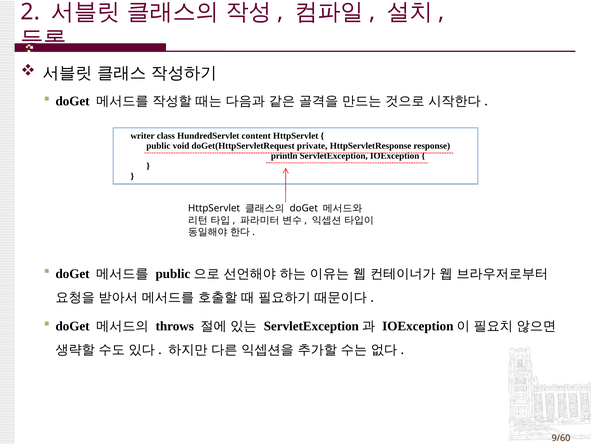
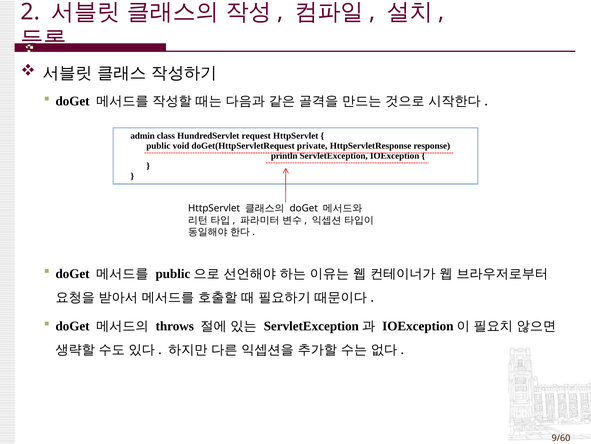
writer: writer -> admin
content: content -> request
